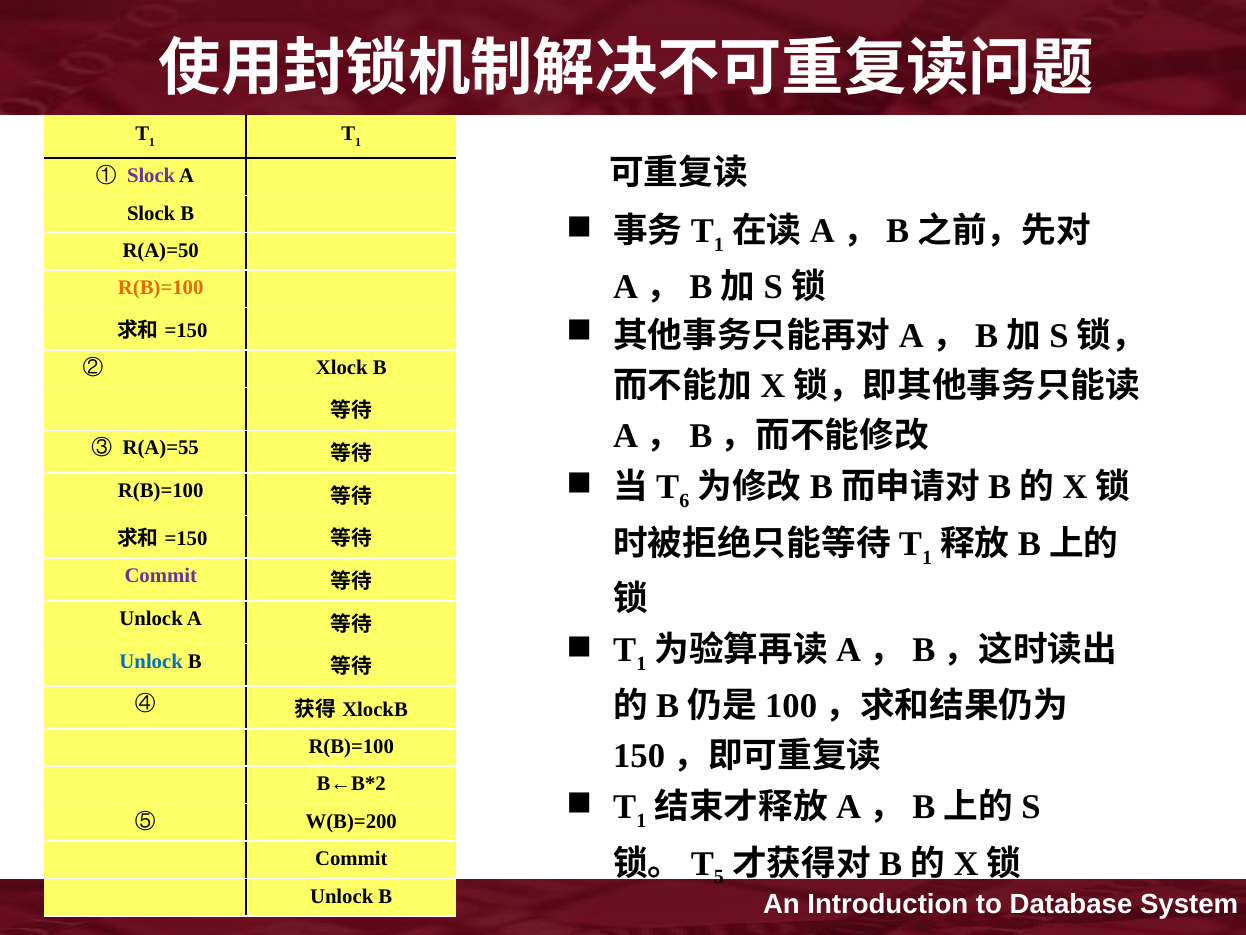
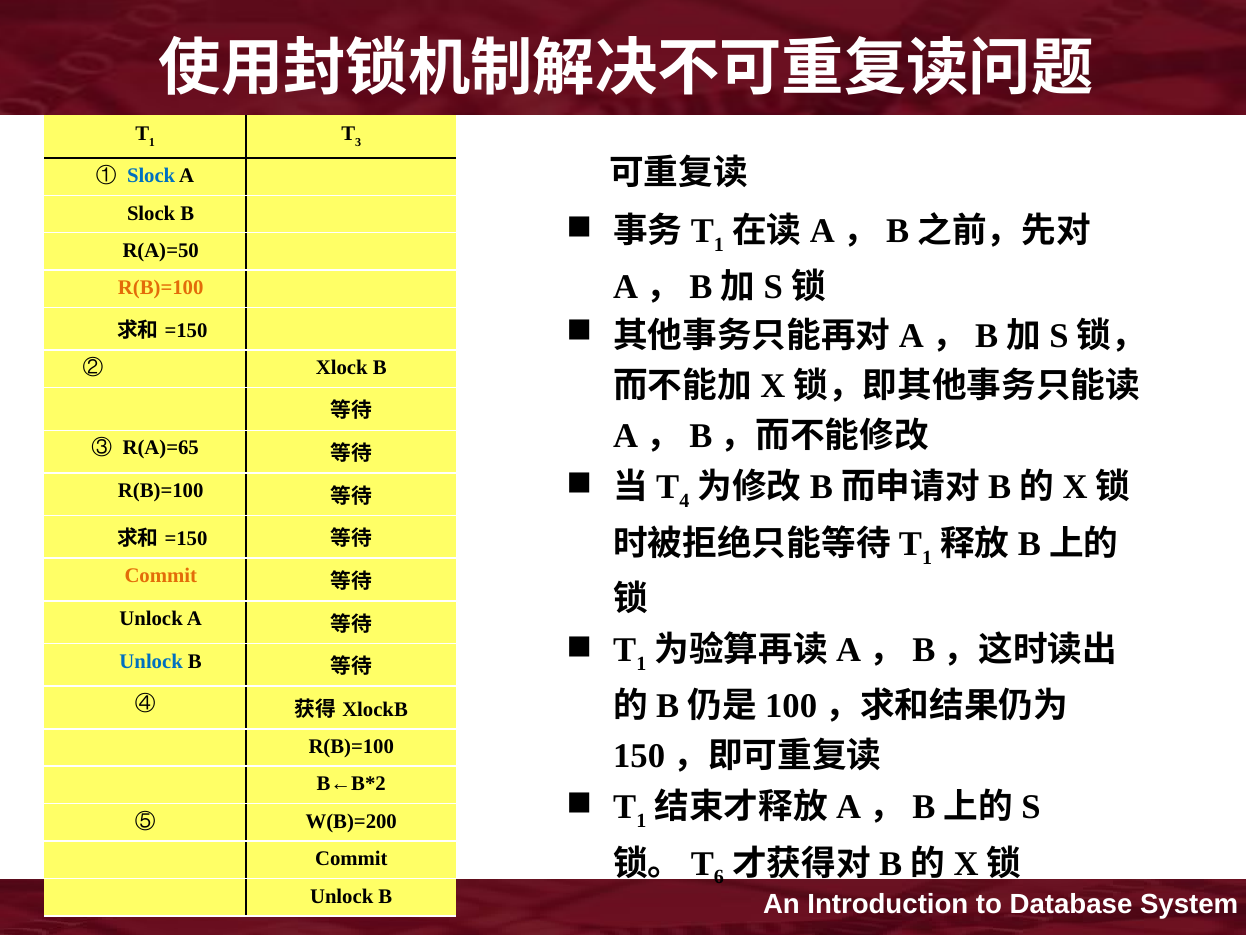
1 at (358, 142): 1 -> 3
Slock at (151, 176) colour: purple -> blue
R(A)=55: R(A)=55 -> R(A)=65
6: 6 -> 4
Commit at (161, 576) colour: purple -> orange
5: 5 -> 6
